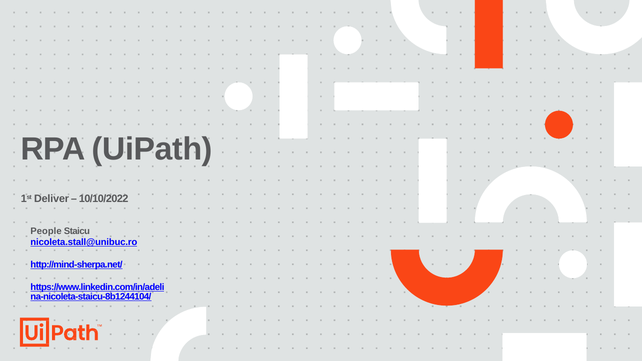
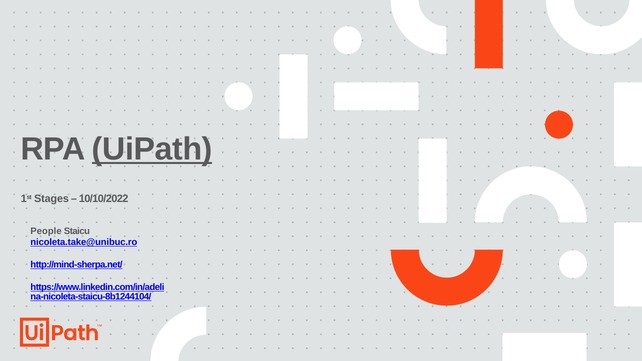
UiPath underline: none -> present
Deliver: Deliver -> Stages
nicoleta.stall@unibuc.ro: nicoleta.stall@unibuc.ro -> nicoleta.take@unibuc.ro
